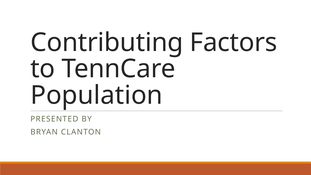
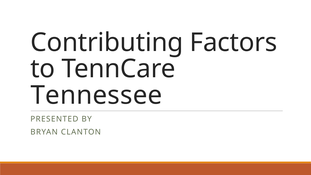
Population: Population -> Tennessee
